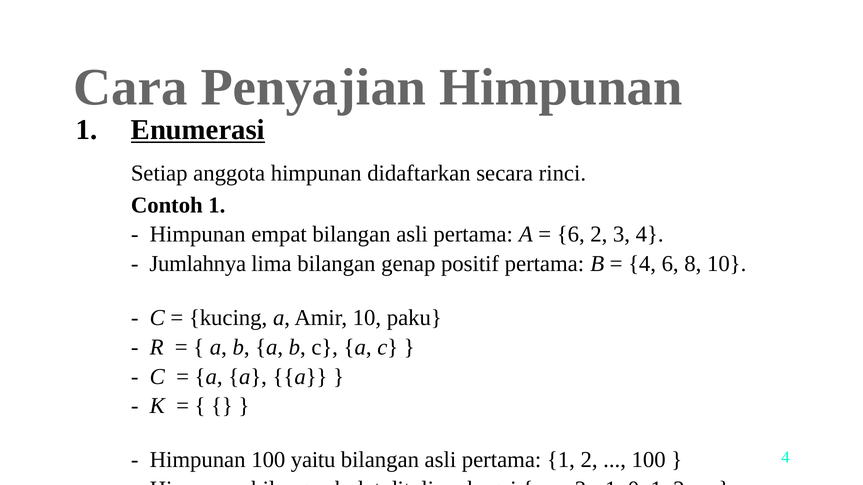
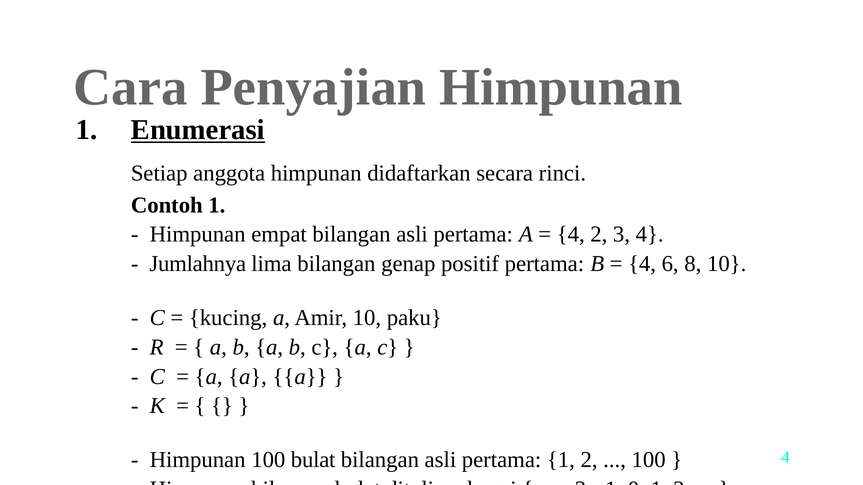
6 at (571, 235): 6 -> 4
100 yaitu: yaitu -> bulat
